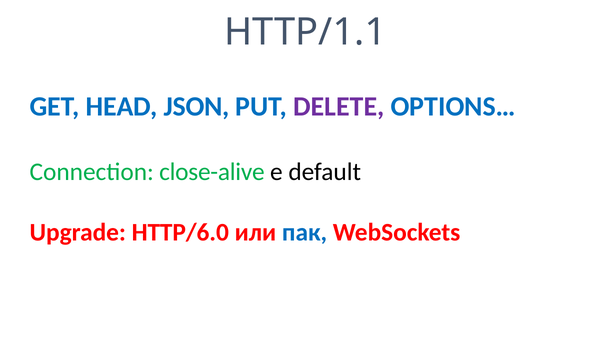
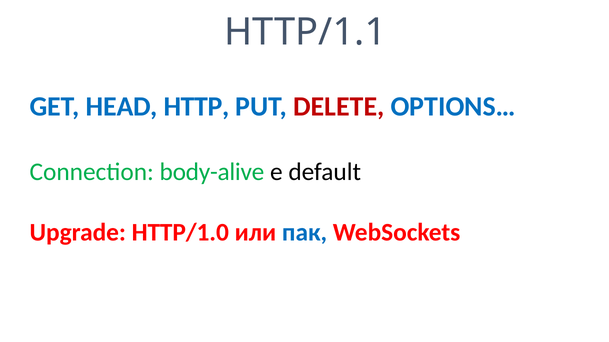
JSON: JSON -> HTTP
DELETE colour: purple -> red
close-alive: close-alive -> body-alive
HTTP/6.0: HTTP/6.0 -> HTTP/1.0
